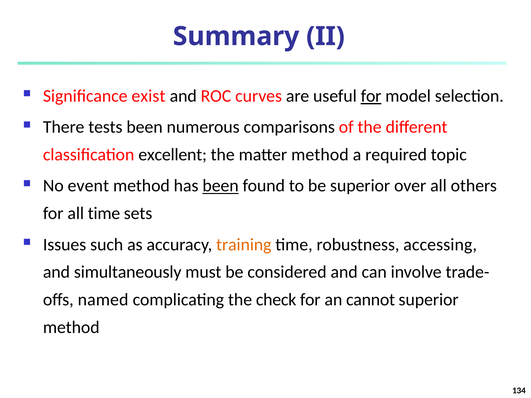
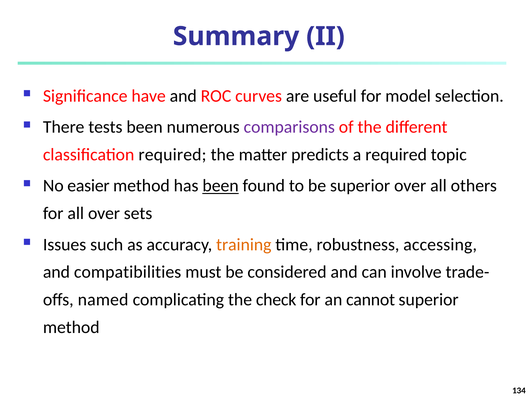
exist: exist -> have
for at (371, 96) underline: present -> none
comparisons colour: black -> purple
classification excellent: excellent -> required
matter method: method -> predicts
event: event -> easier
all time: time -> over
simultaneously: simultaneously -> compatibilities
